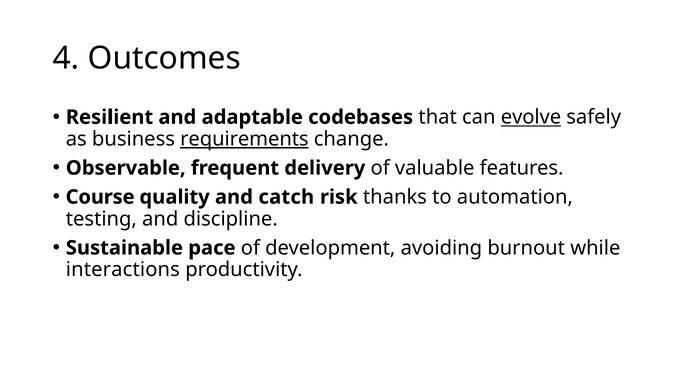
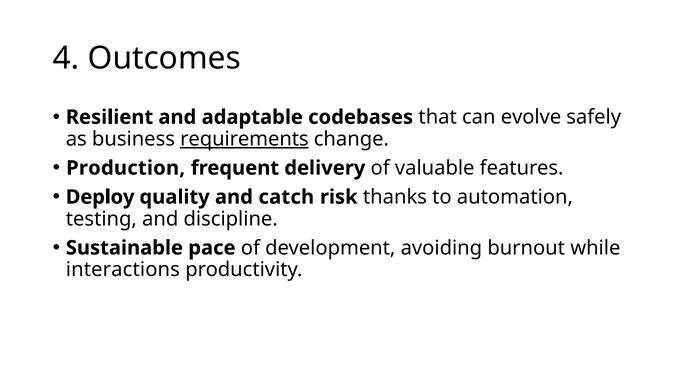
evolve underline: present -> none
Observable: Observable -> Production
Course: Course -> Deploy
